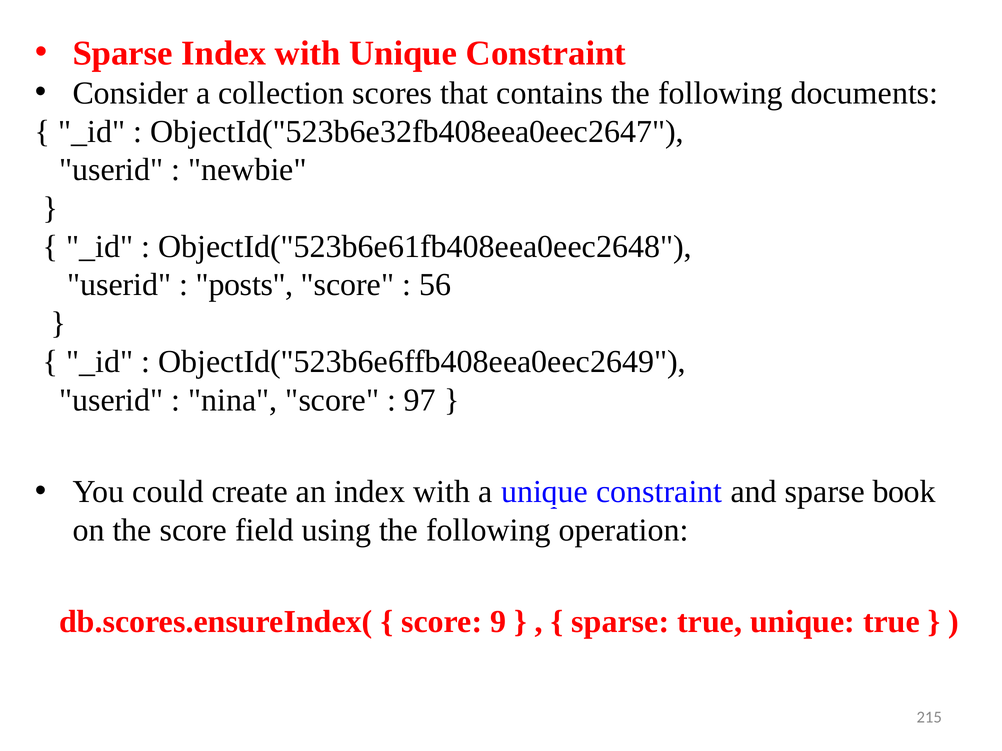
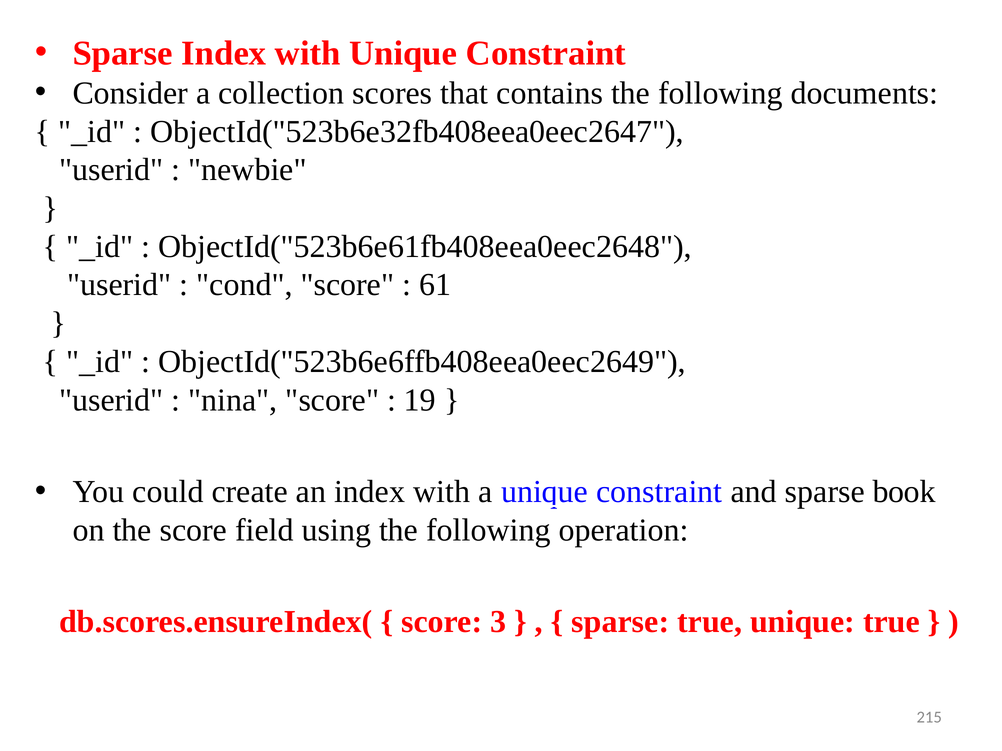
posts: posts -> cond
56: 56 -> 61
97: 97 -> 19
9: 9 -> 3
